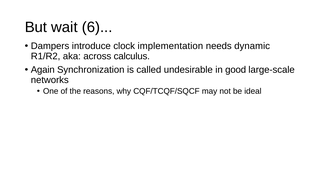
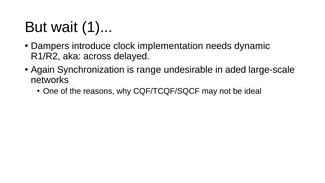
6: 6 -> 1
calculus: calculus -> delayed
called: called -> range
good: good -> aded
